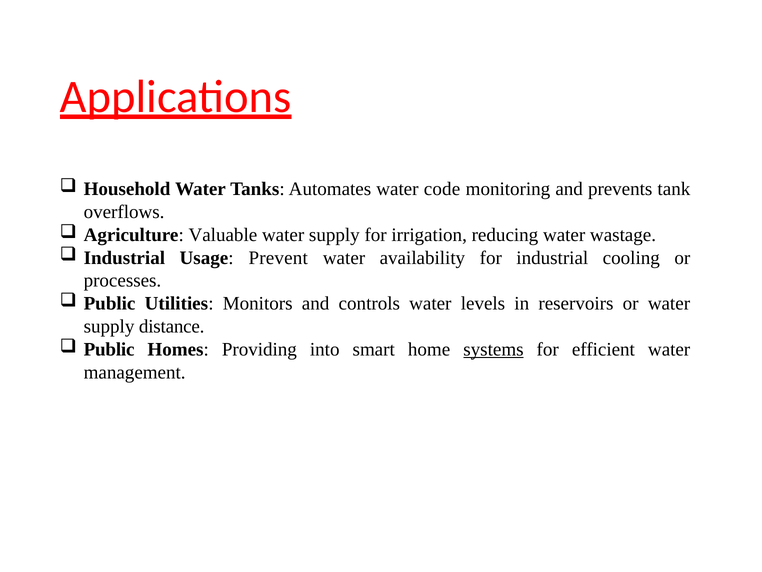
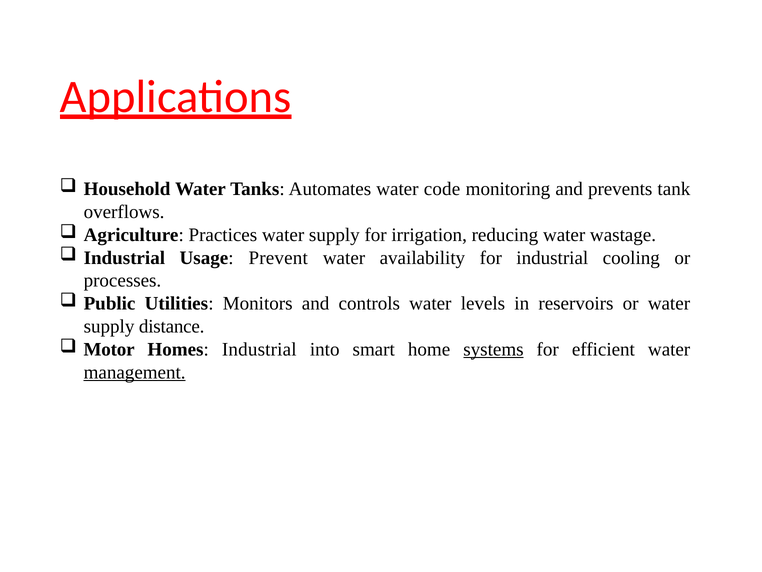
Valuable: Valuable -> Practices
Public at (109, 349): Public -> Motor
Homes Providing: Providing -> Industrial
management underline: none -> present
